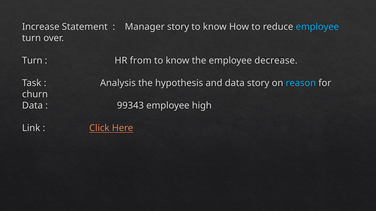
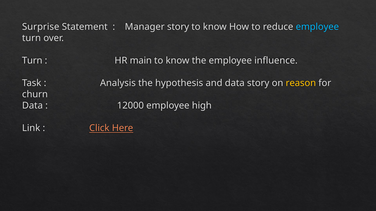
Increase: Increase -> Surprise
from: from -> main
decrease: decrease -> influence
reason colour: light blue -> yellow
99343: 99343 -> 12000
